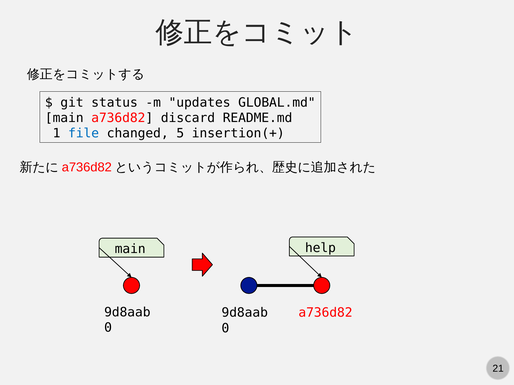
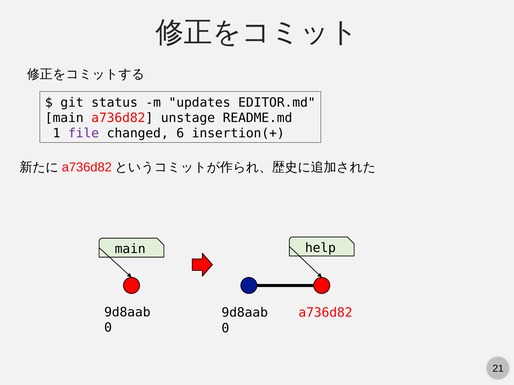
GLOBAL.md: GLOBAL.md -> EDITOR.md
discard: discard -> unstage
file colour: blue -> purple
5: 5 -> 6
